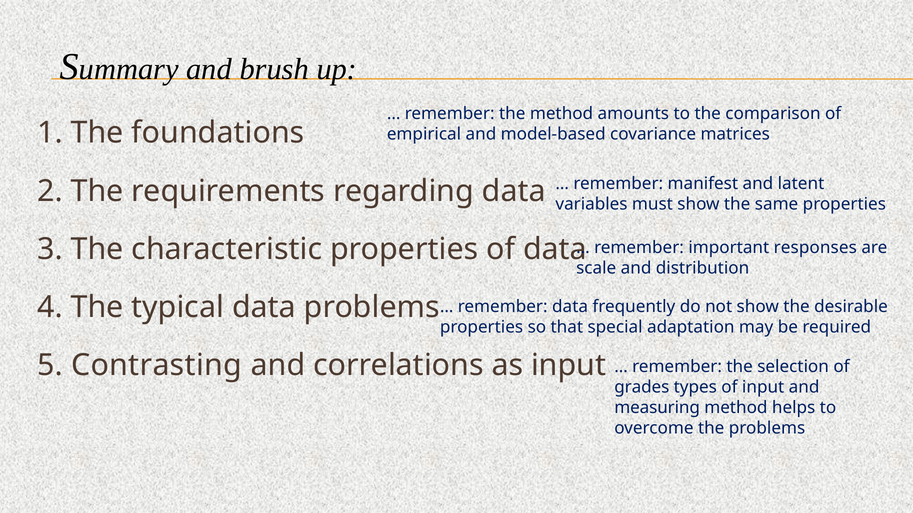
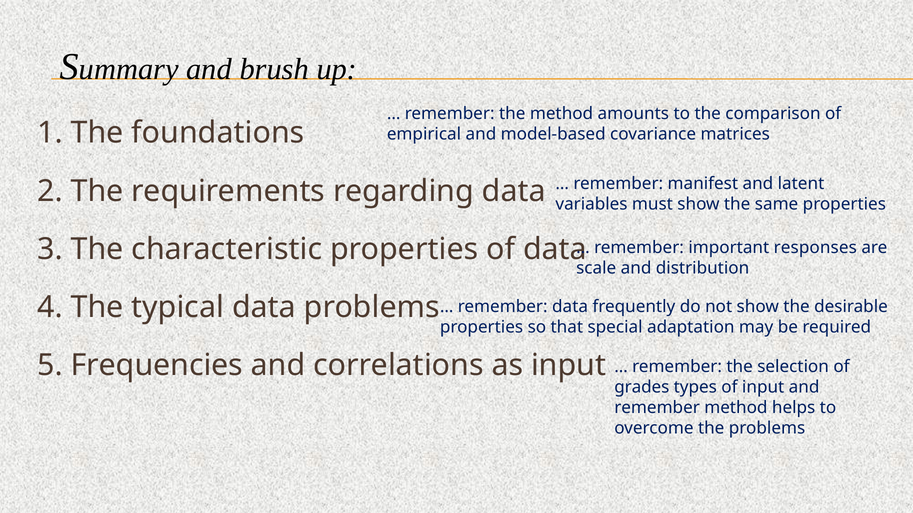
Contrasting: Contrasting -> Frequencies
measuring at (657, 408): measuring -> remember
